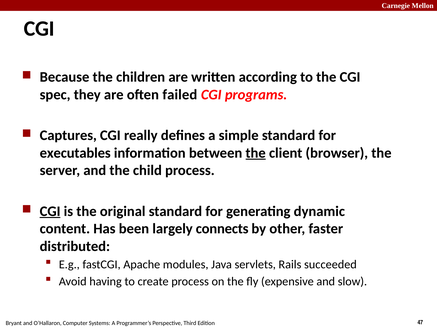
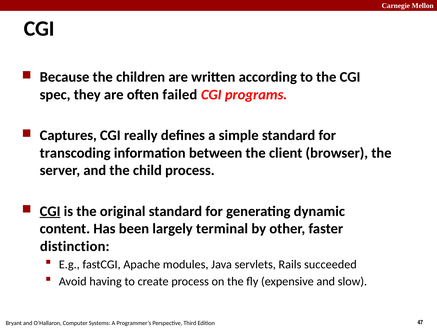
executables: executables -> transcoding
the at (256, 153) underline: present -> none
connects: connects -> terminal
distributed: distributed -> distinction
